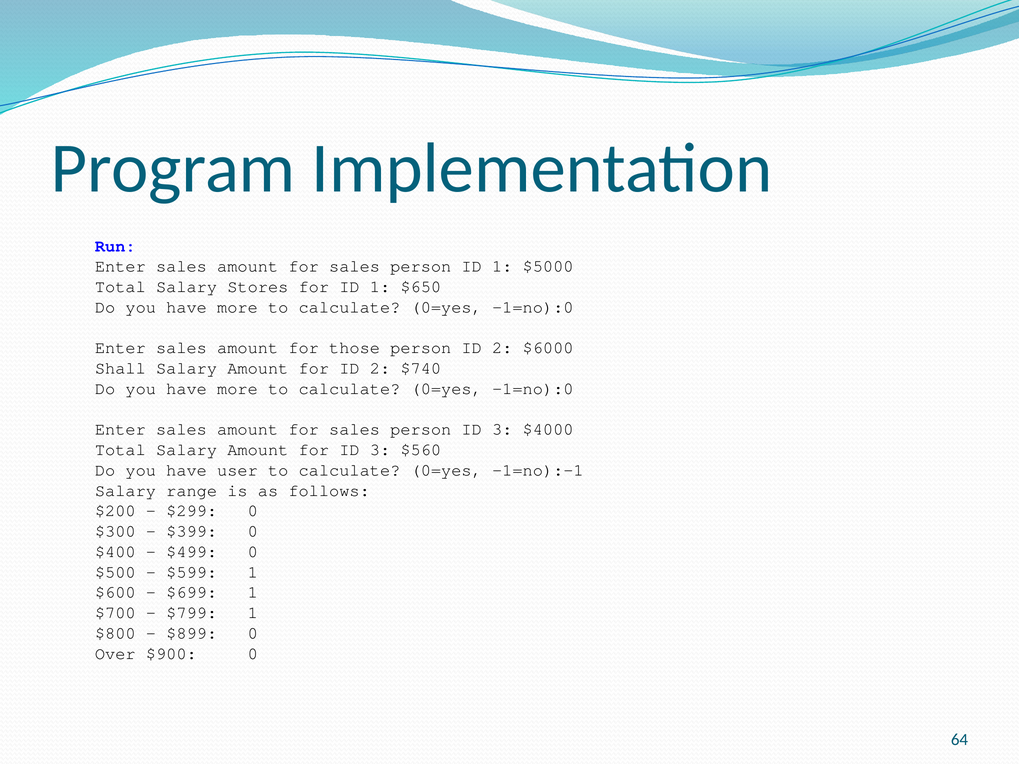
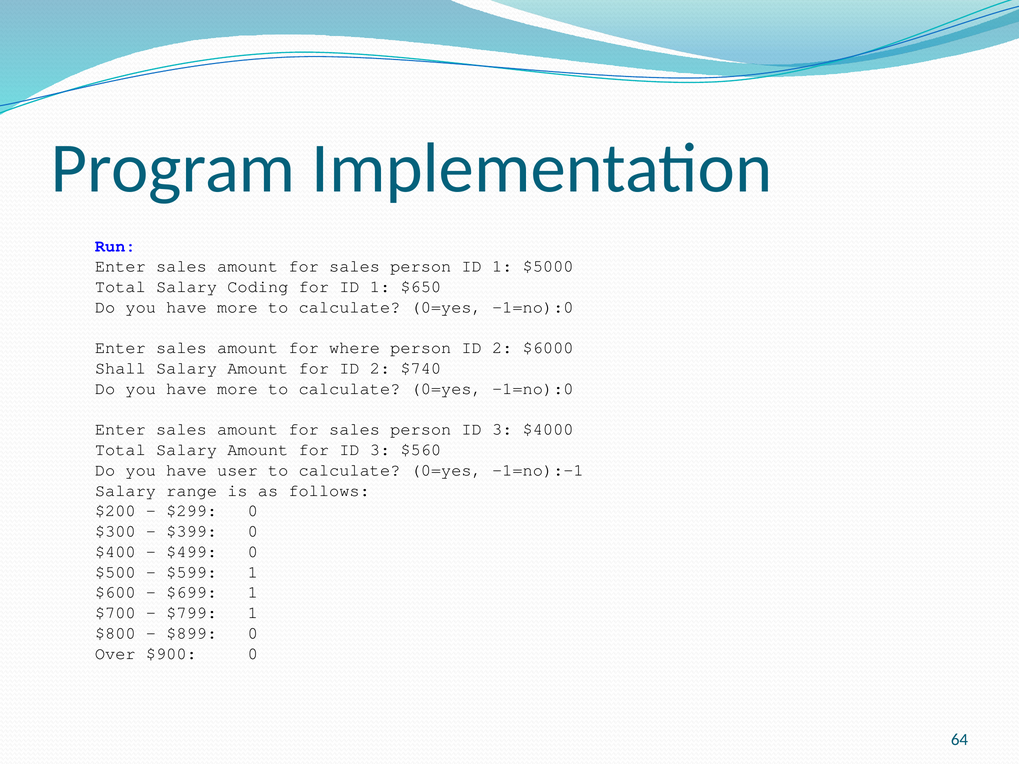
Stores: Stores -> Coding
those: those -> where
